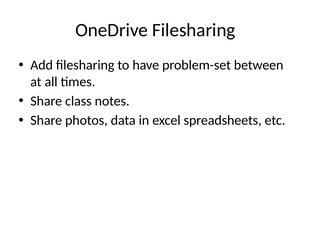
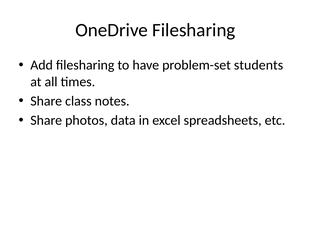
between: between -> students
